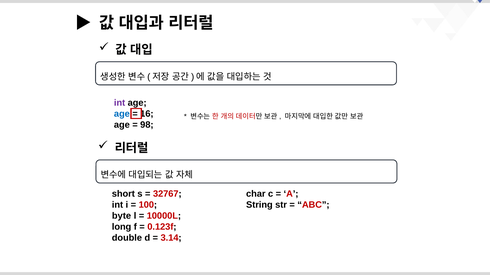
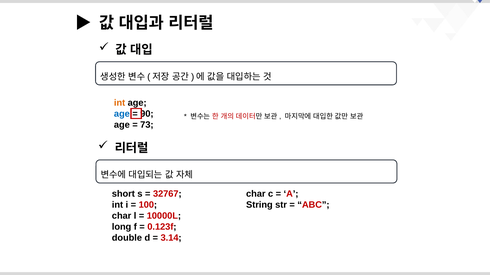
int at (120, 103) colour: purple -> orange
16: 16 -> 90
98: 98 -> 73
byte at (122, 216): byte -> char
